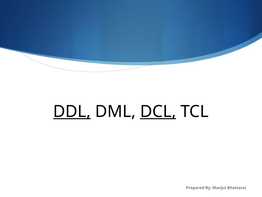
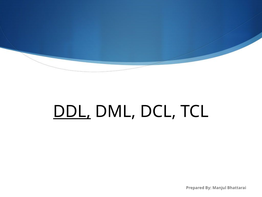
DCL underline: present -> none
